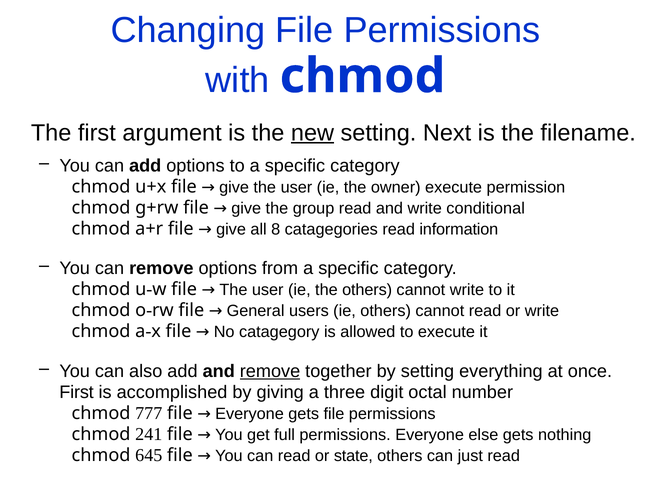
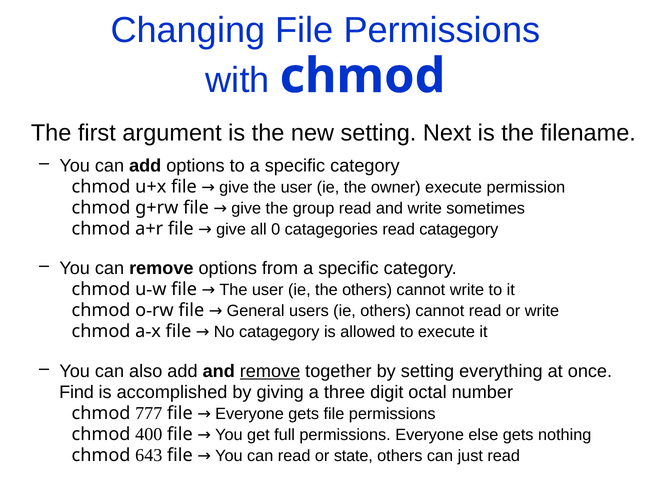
new underline: present -> none
conditional: conditional -> sometimes
8: 8 -> 0
read information: information -> catagegory
First at (77, 392): First -> Find
241: 241 -> 400
645: 645 -> 643
